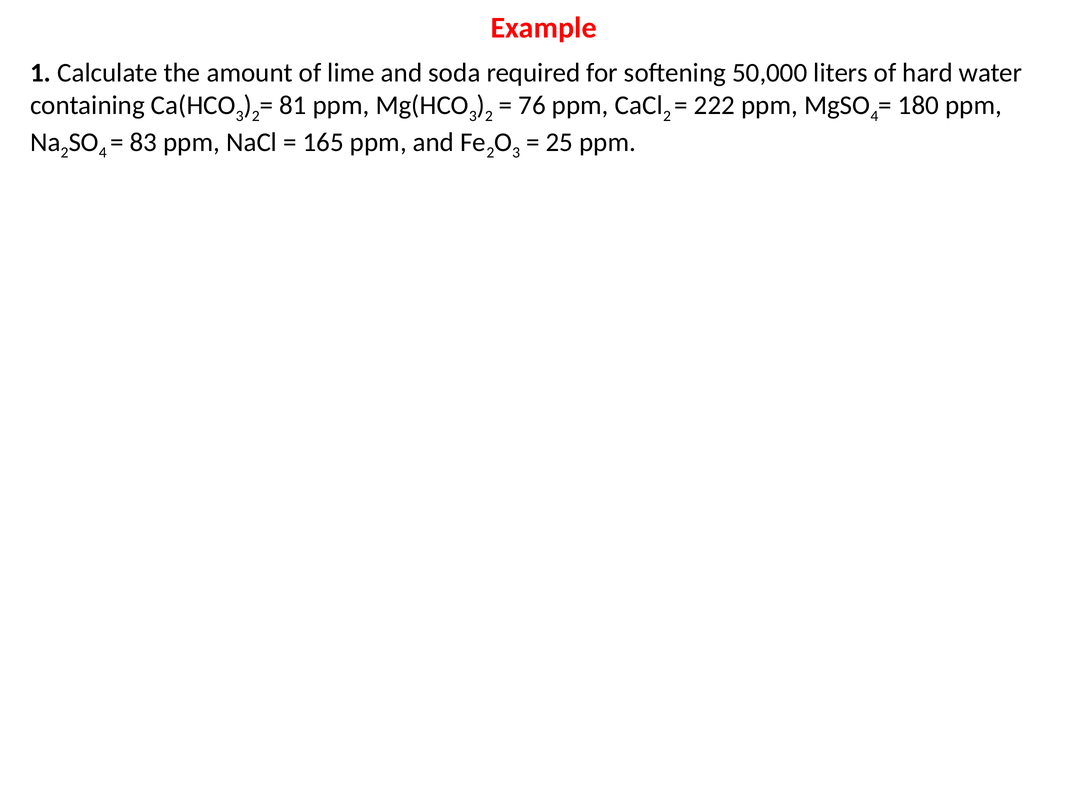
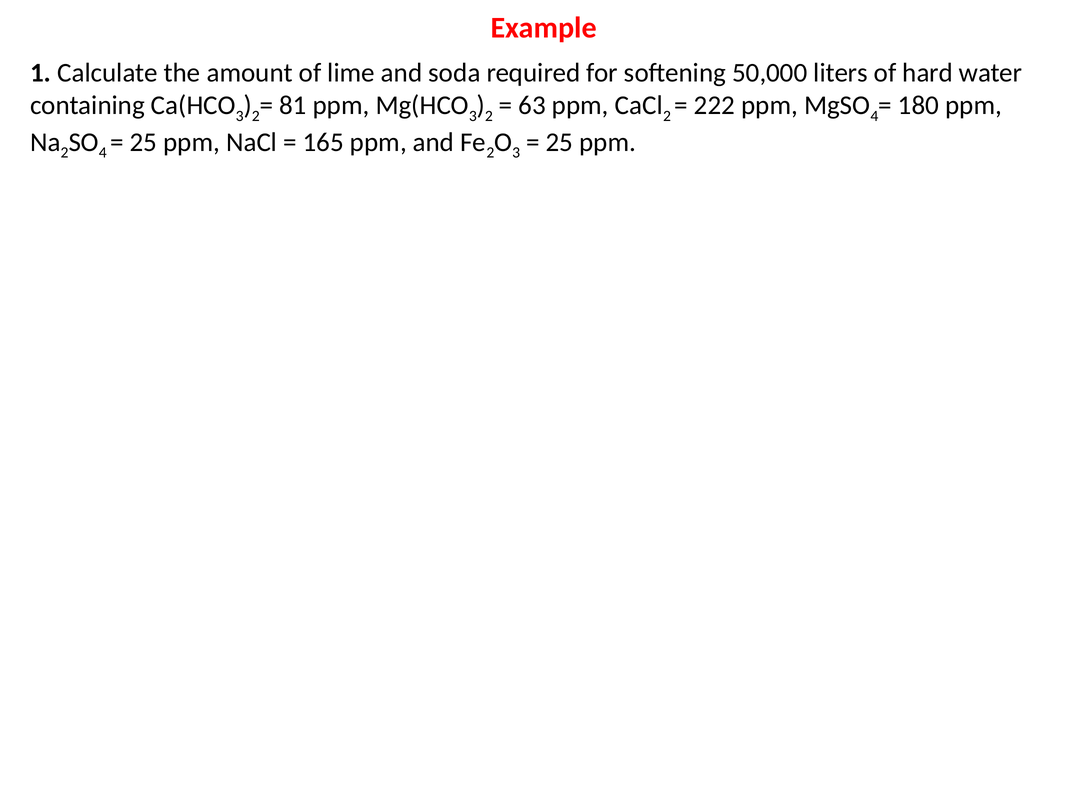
76: 76 -> 63
83 at (143, 142): 83 -> 25
